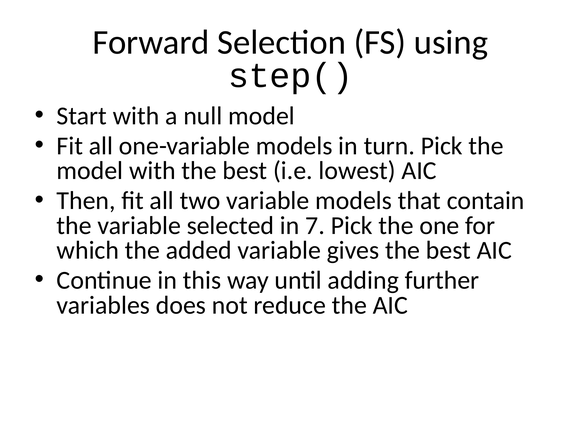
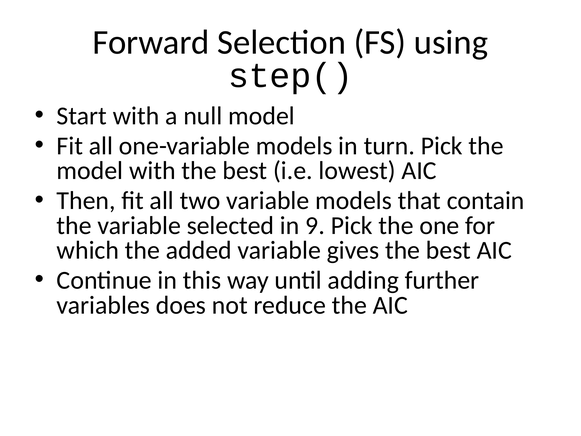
7: 7 -> 9
